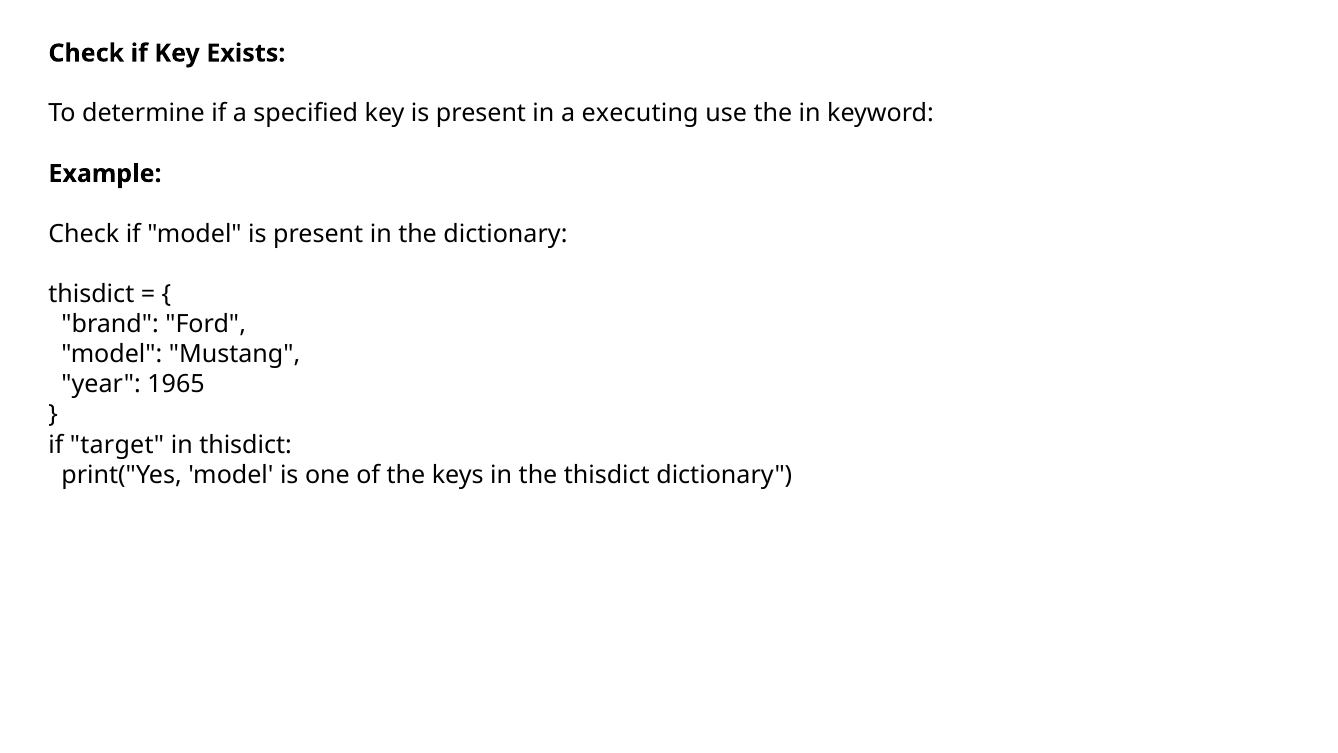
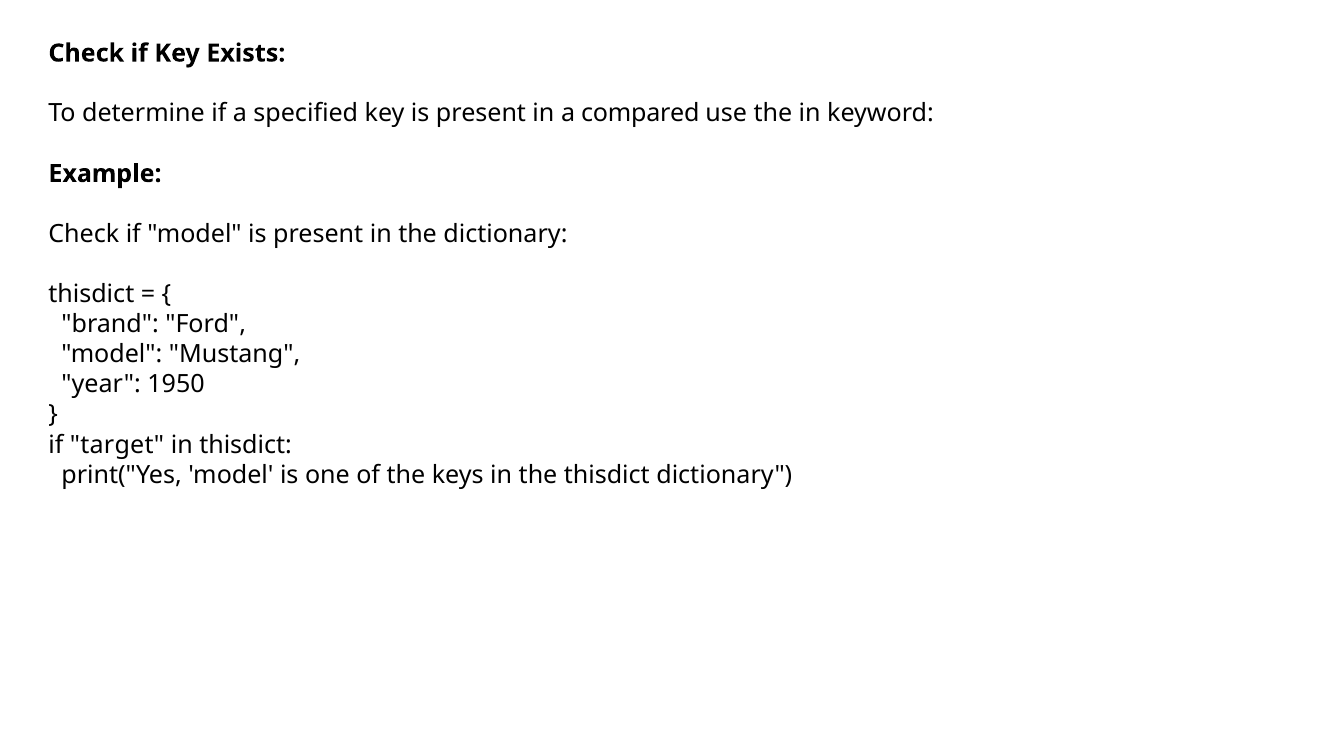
executing: executing -> compared
1965: 1965 -> 1950
